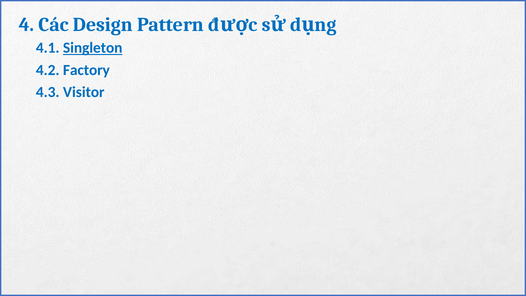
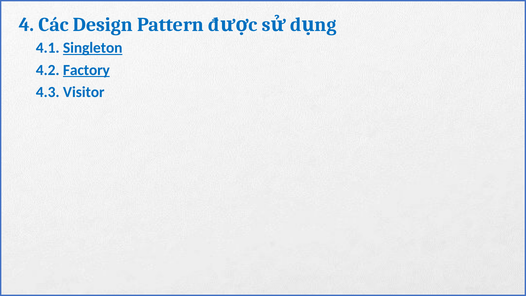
Factory underline: none -> present
